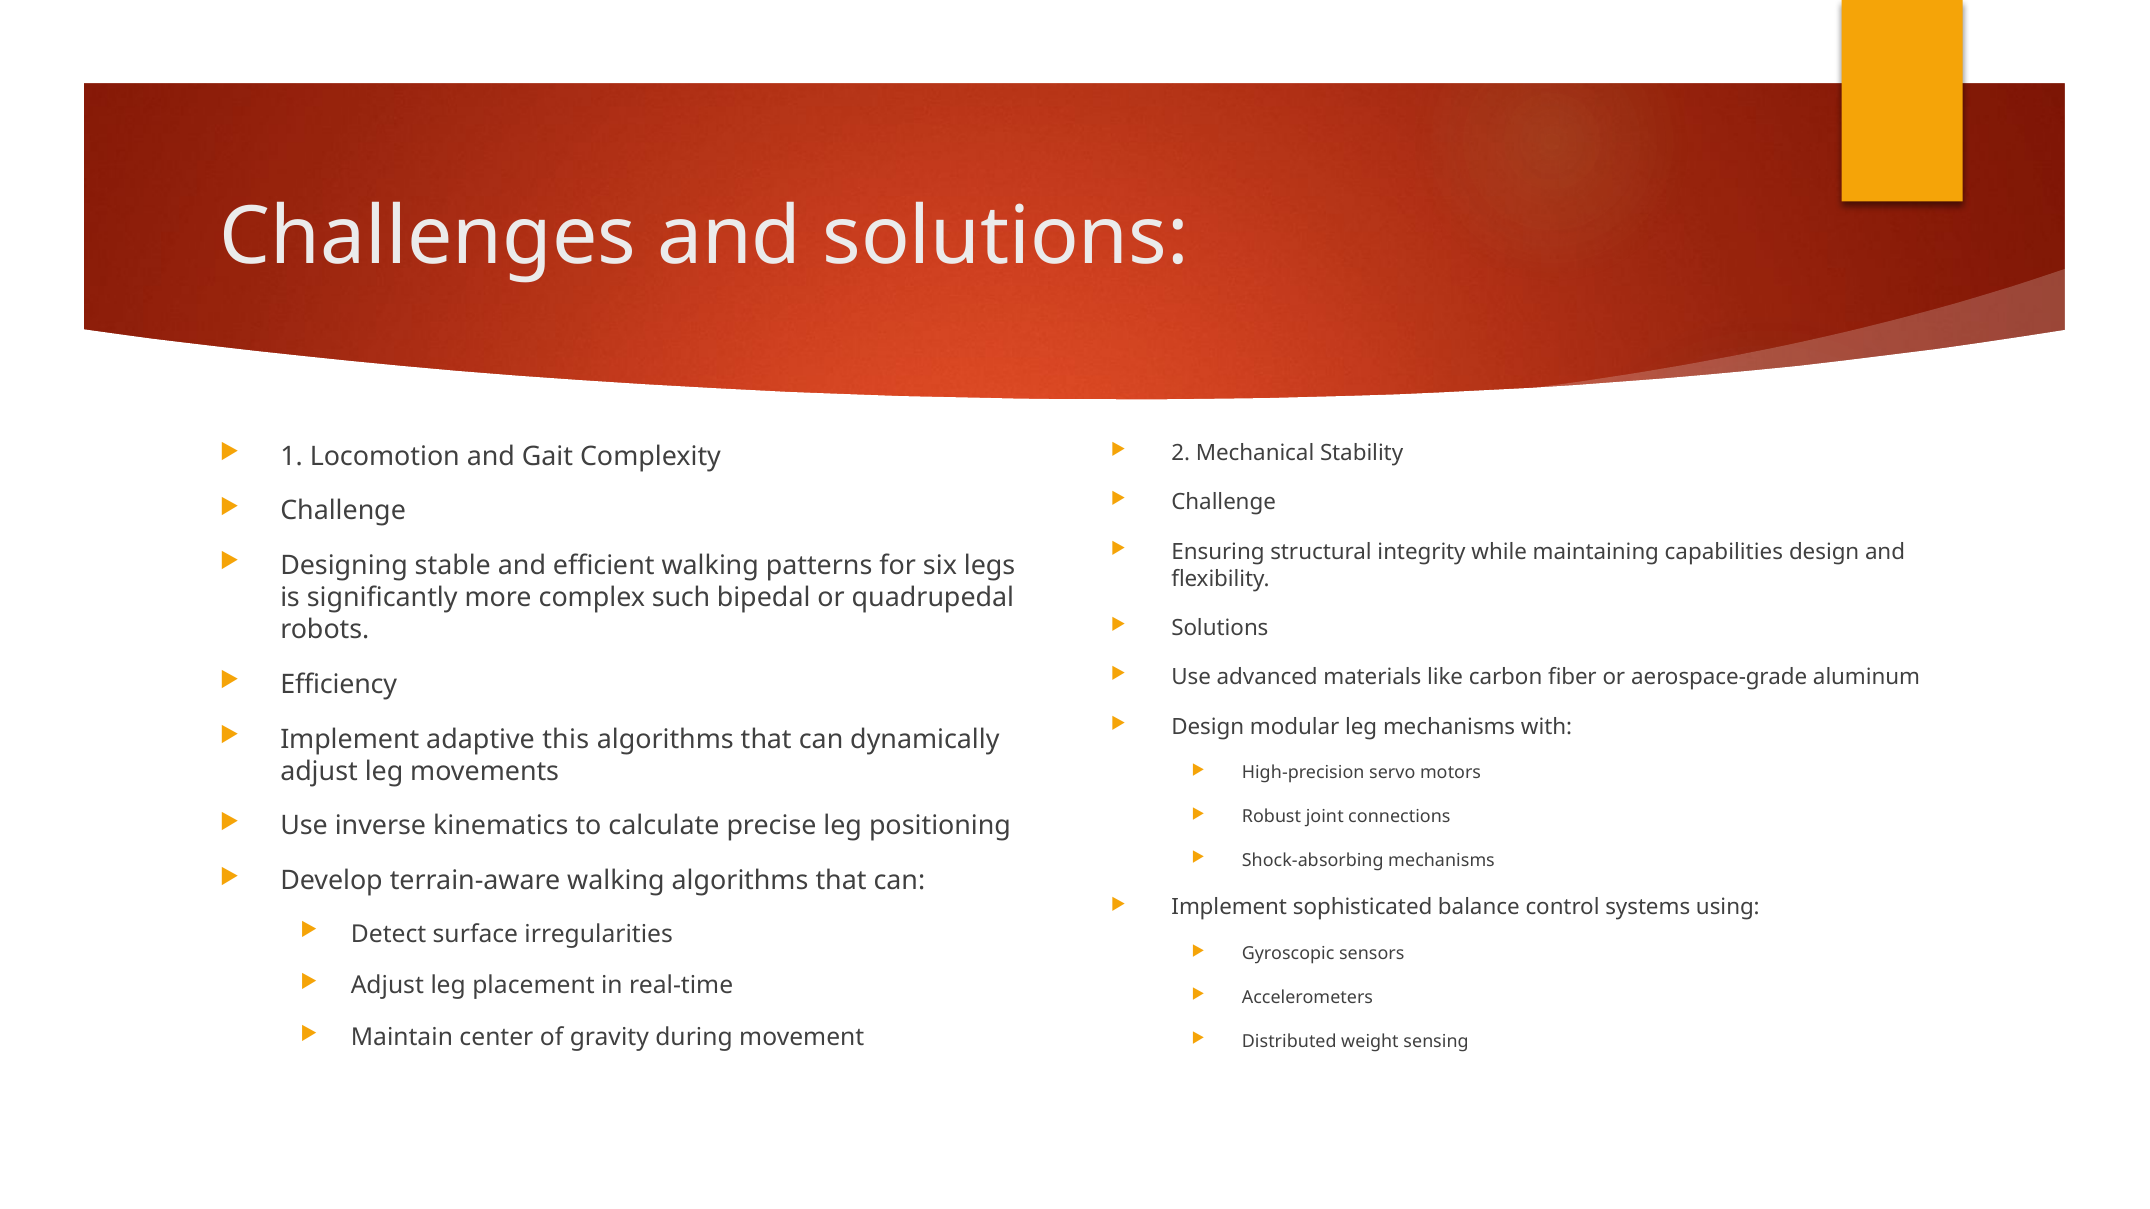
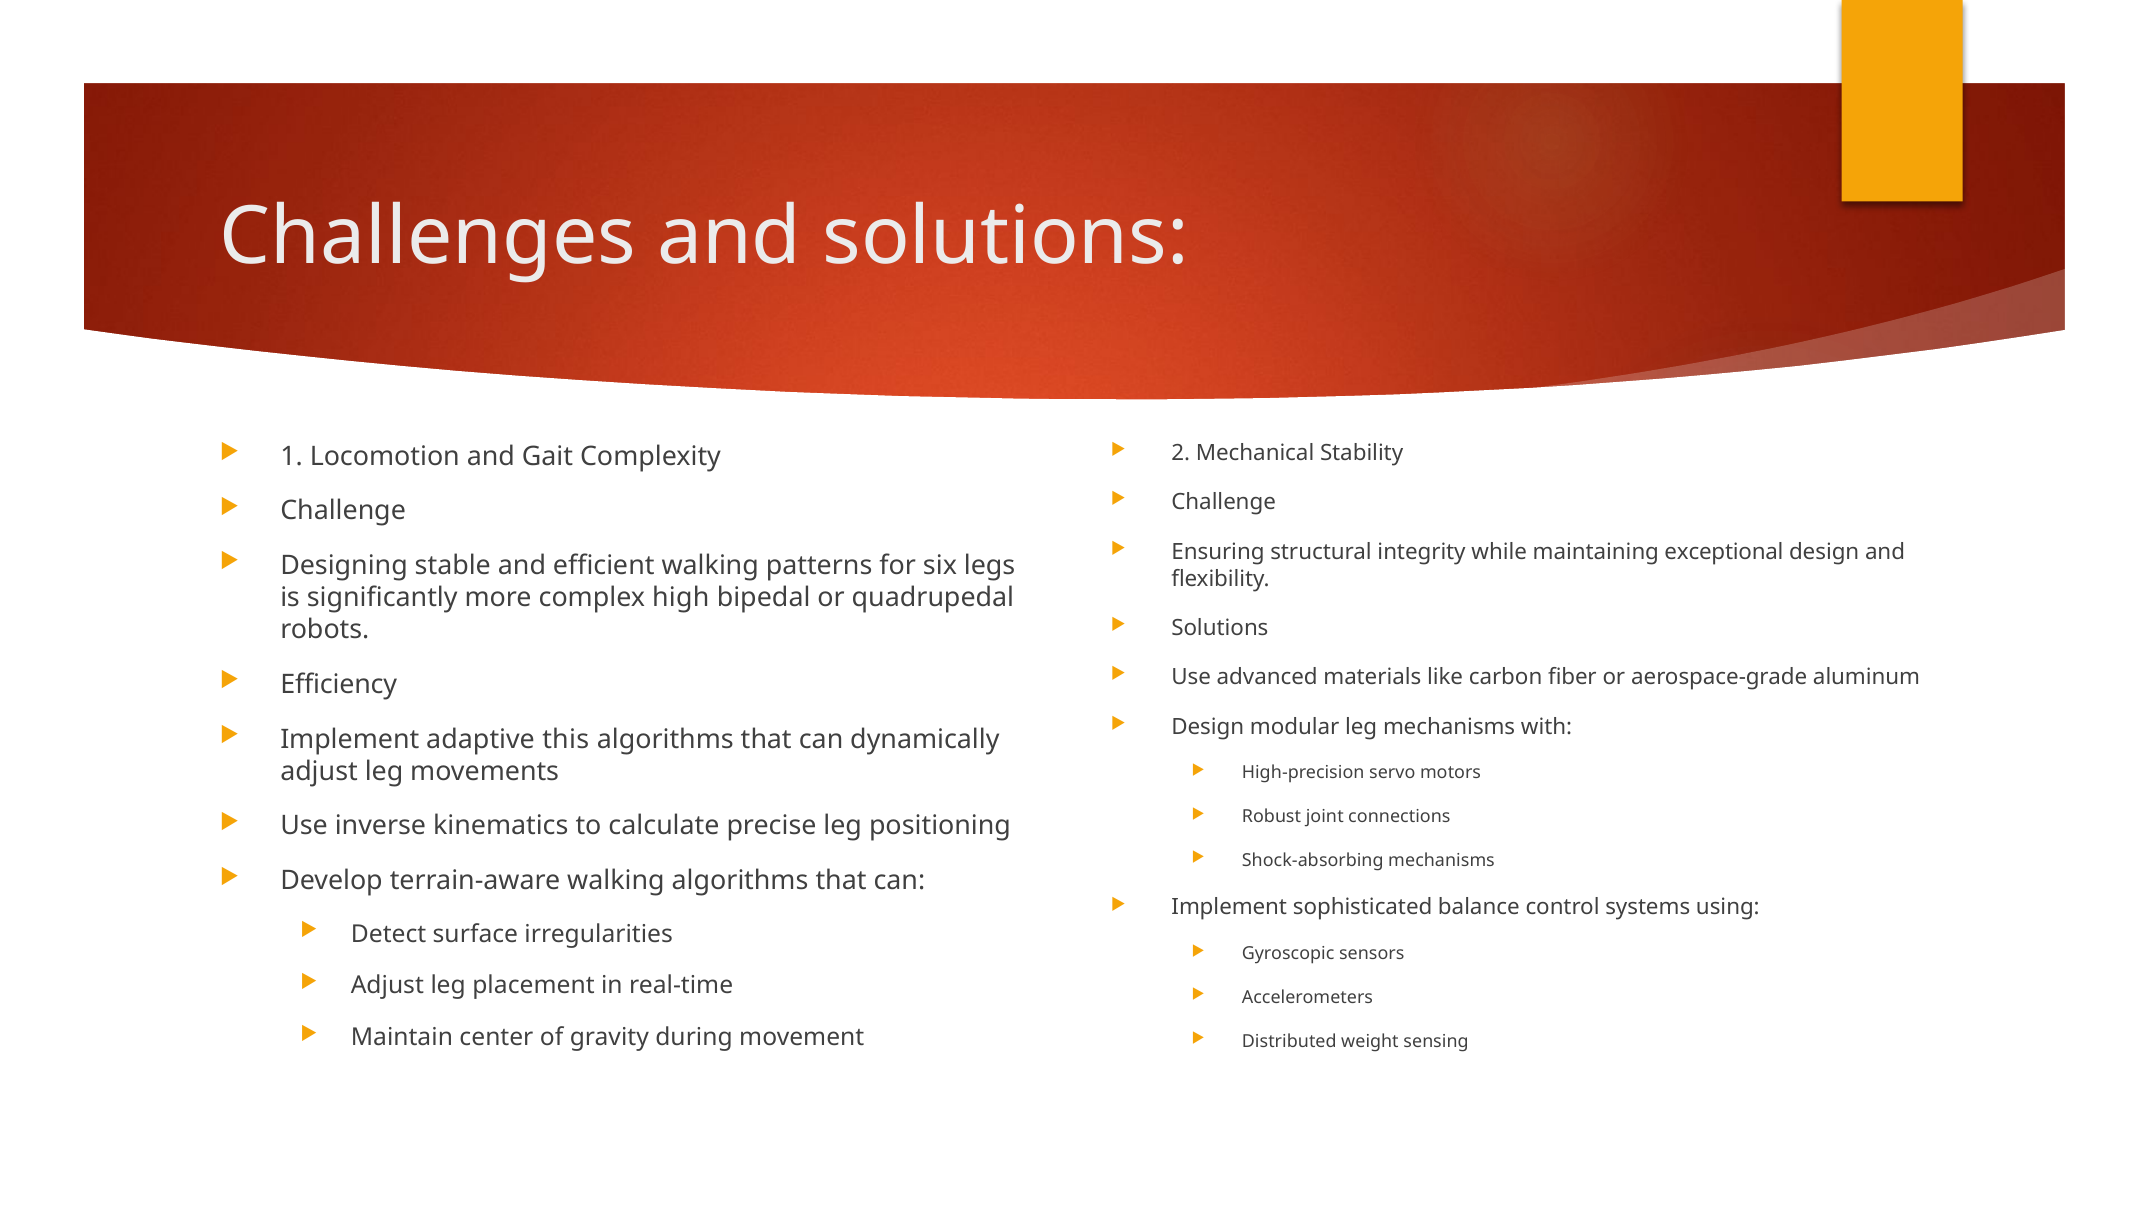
capabilities: capabilities -> exceptional
such: such -> high
